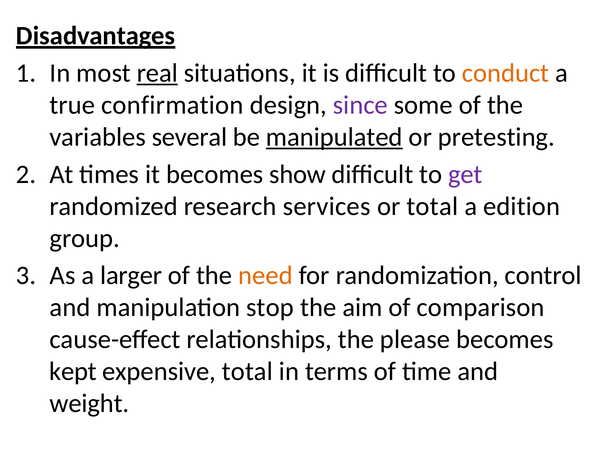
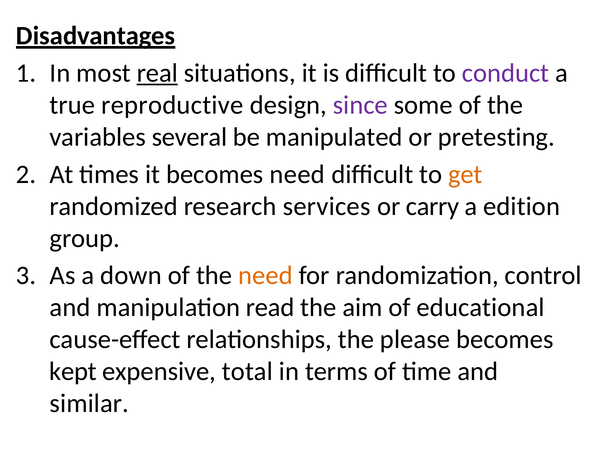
conduct colour: orange -> purple
confirmation: confirmation -> reproductive
manipulated underline: present -> none
becomes show: show -> need
get colour: purple -> orange
or total: total -> carry
larger: larger -> down
stop: stop -> read
comparison: comparison -> educational
weight: weight -> similar
